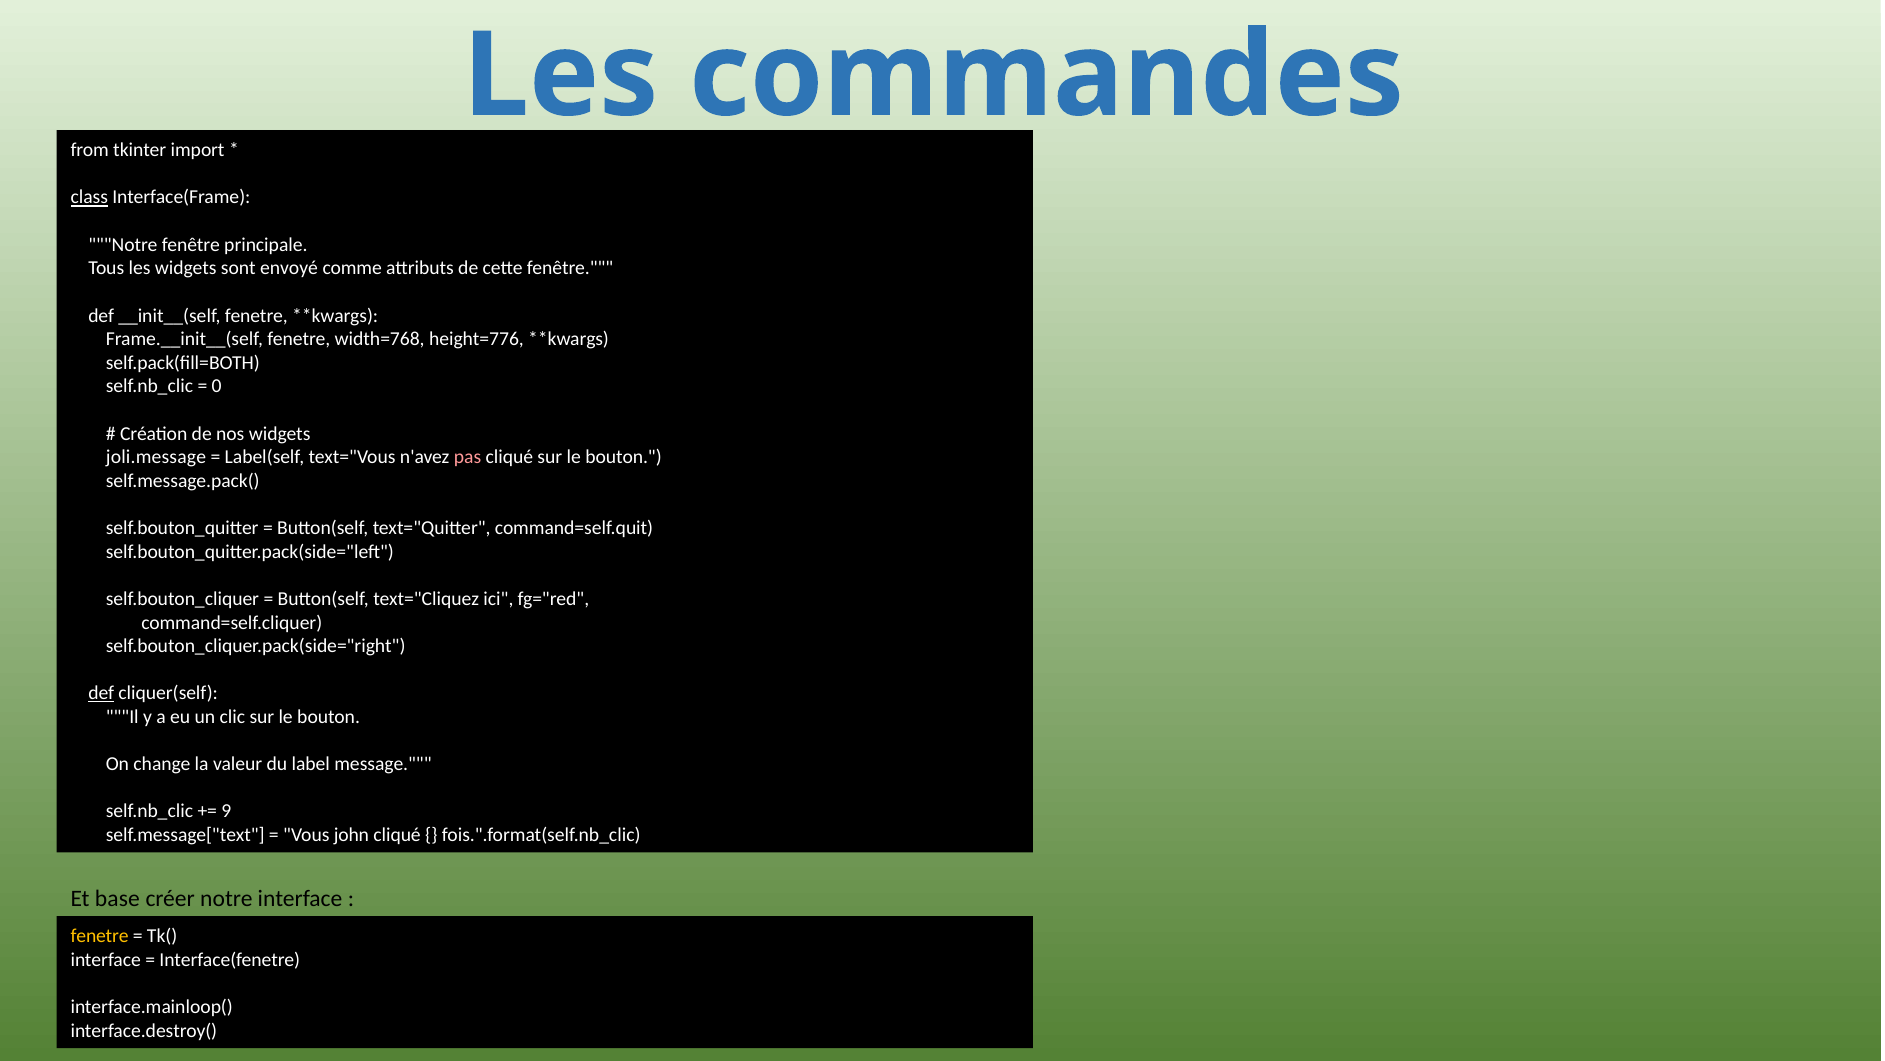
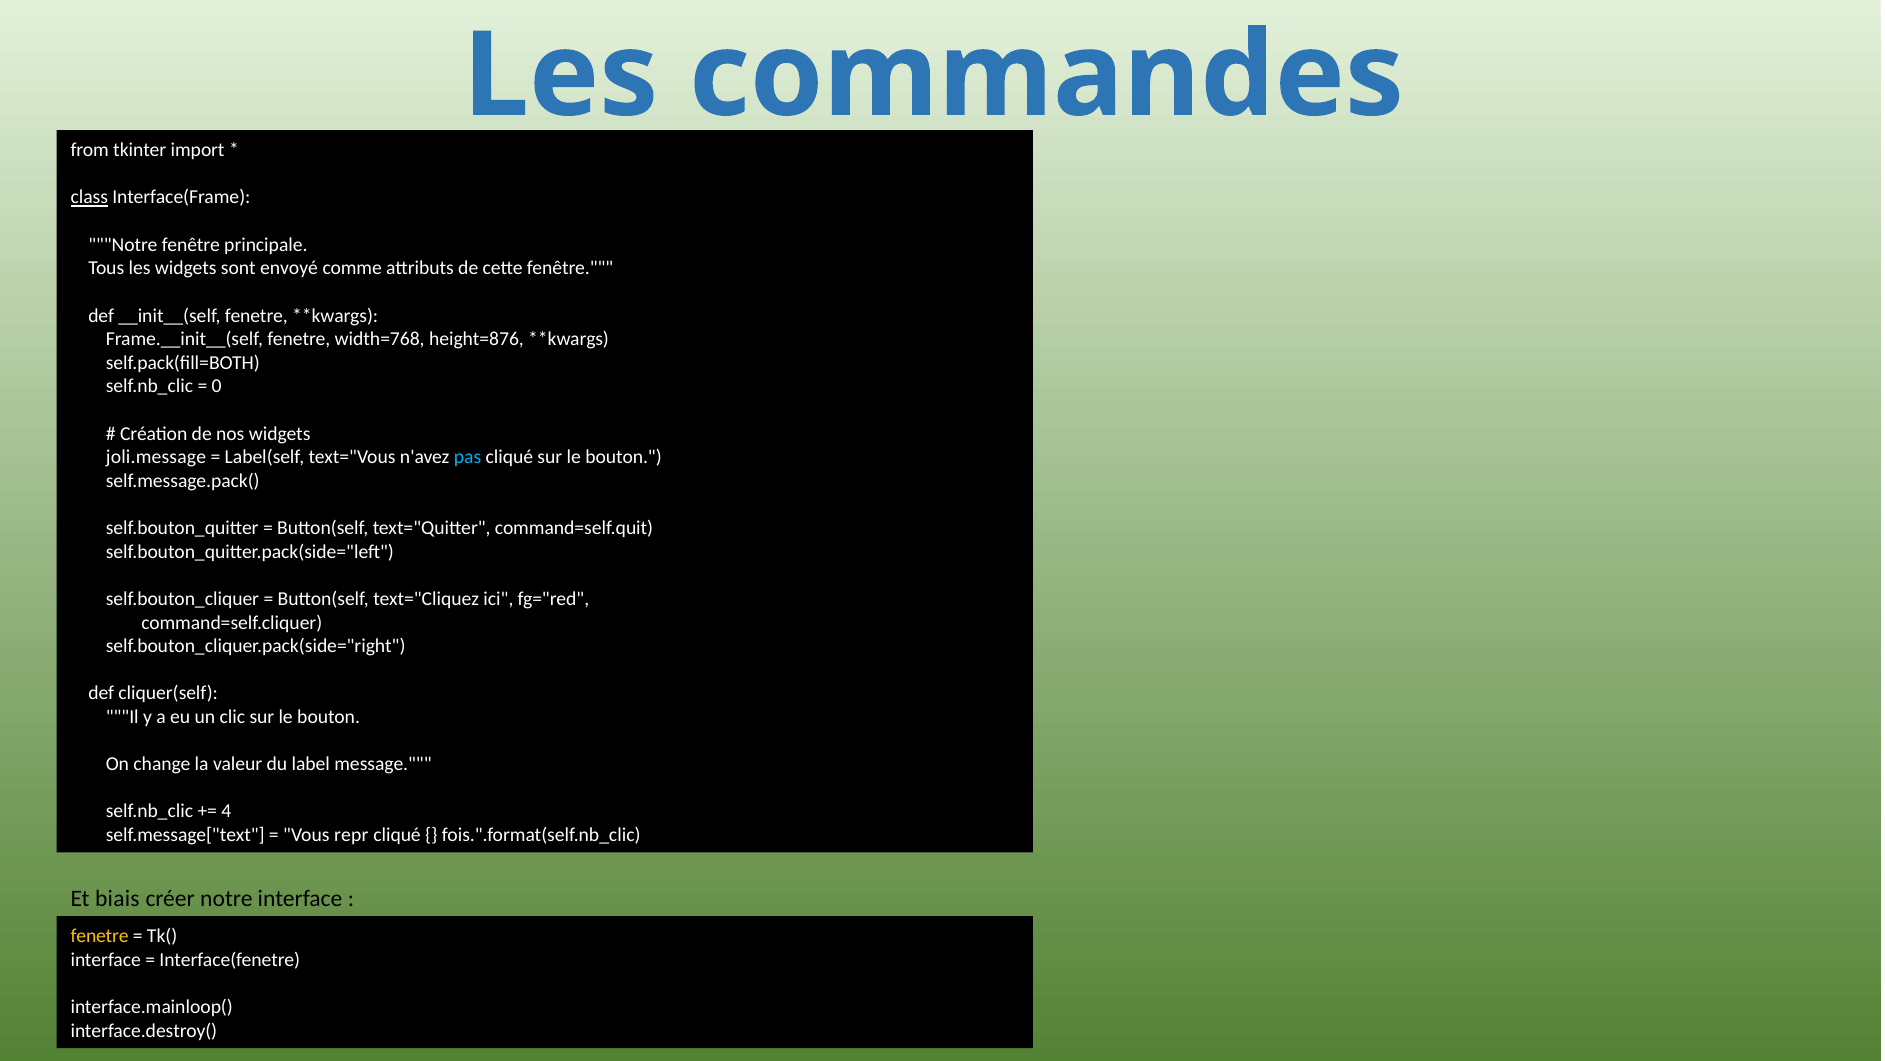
height=776: height=776 -> height=876
pas colour: pink -> light blue
def at (101, 693) underline: present -> none
9: 9 -> 4
john: john -> repr
base: base -> biais
